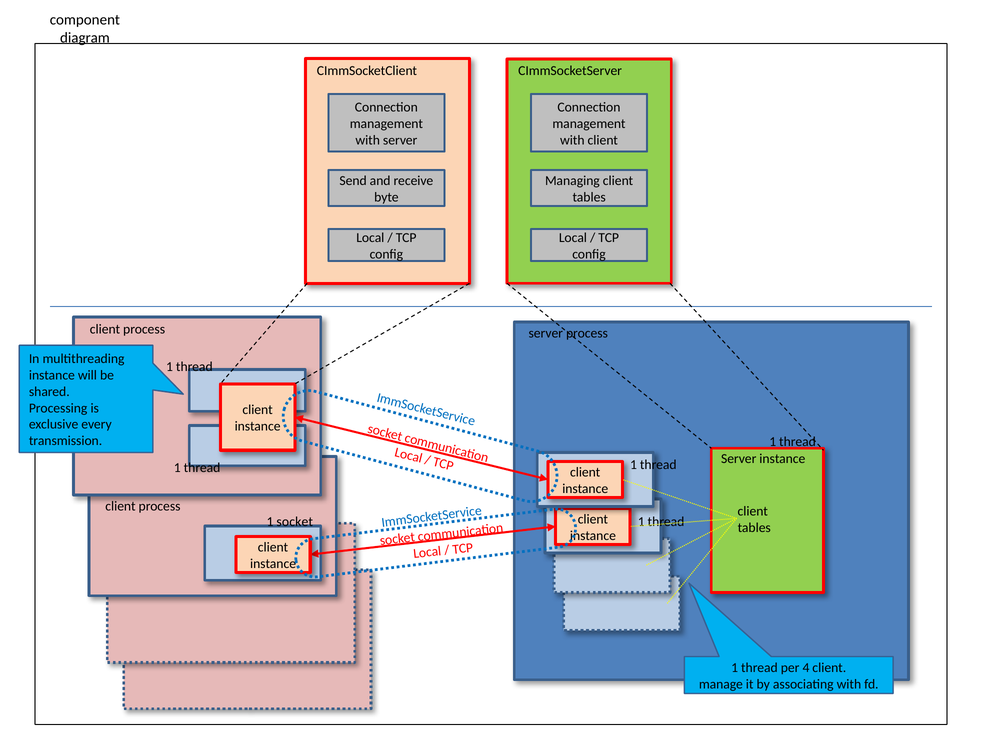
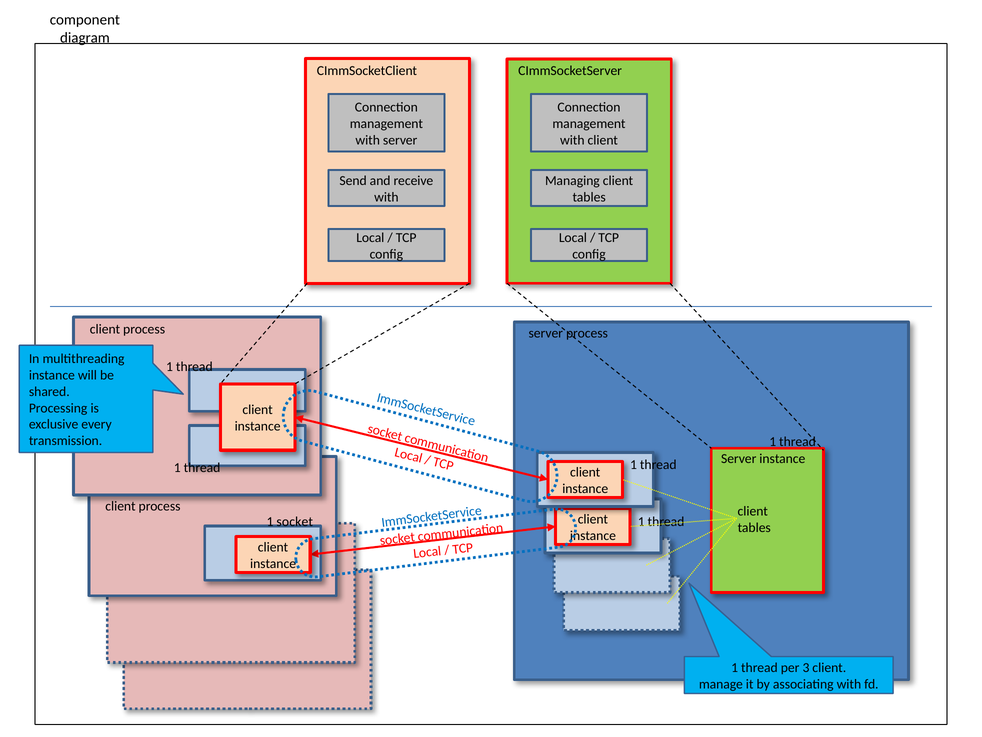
byte at (386, 197): byte -> with
4: 4 -> 3
